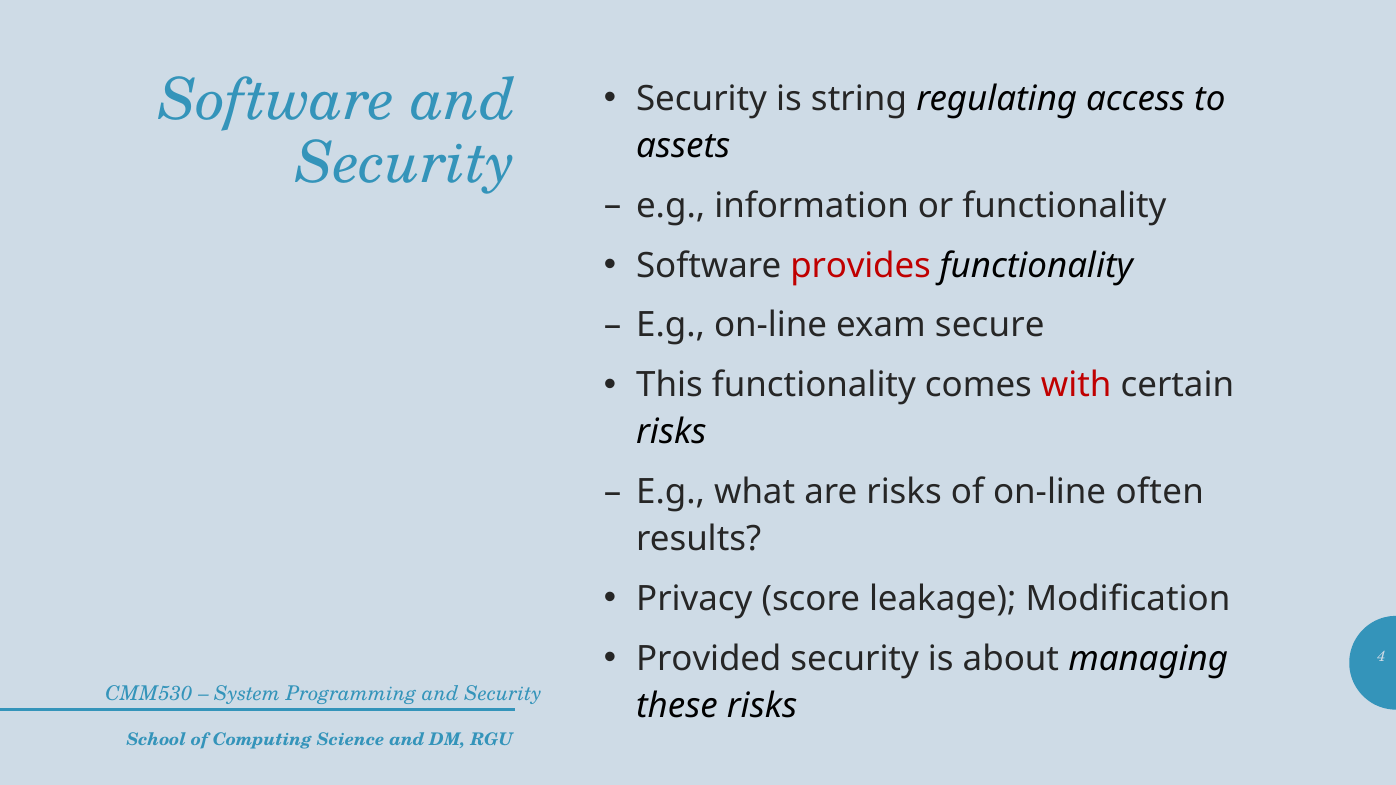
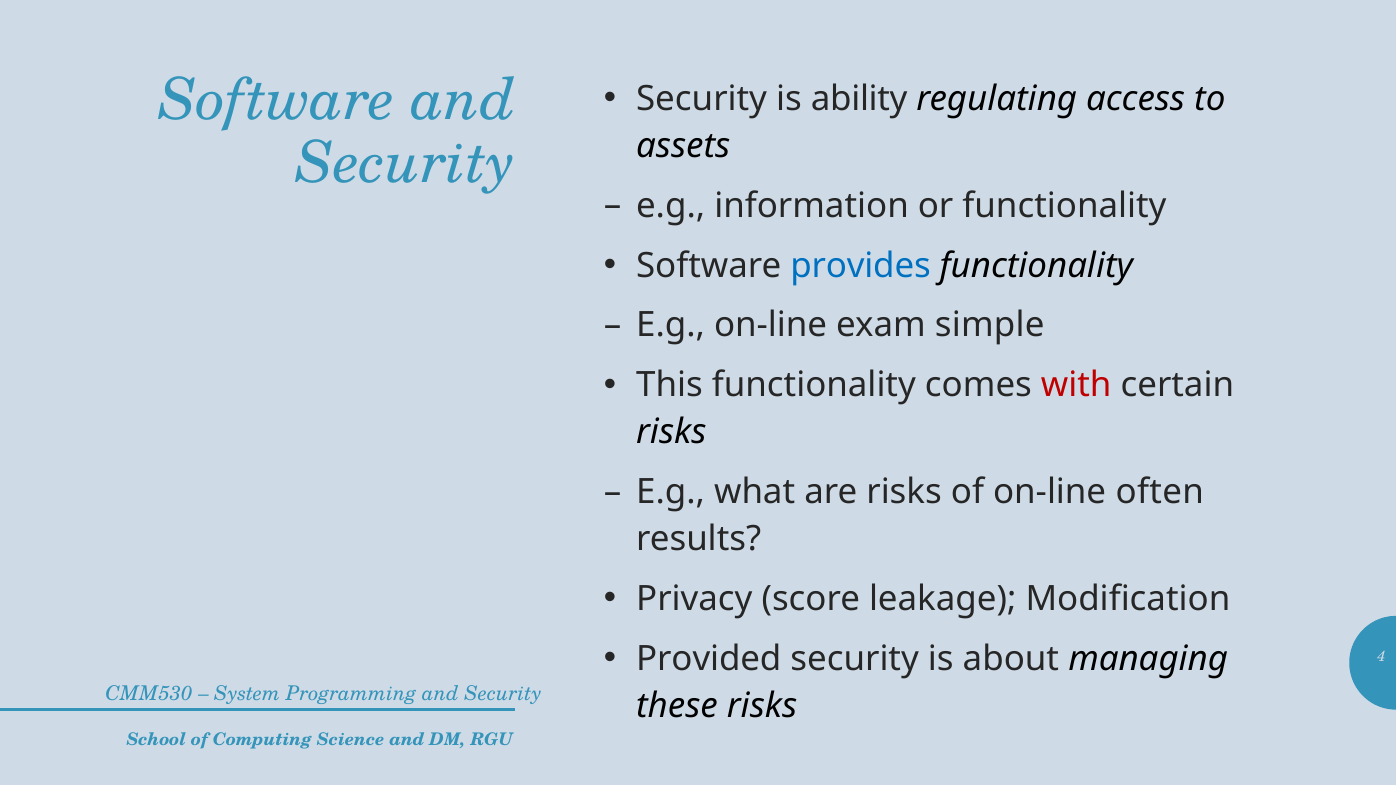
string: string -> ability
provides colour: red -> blue
secure: secure -> simple
